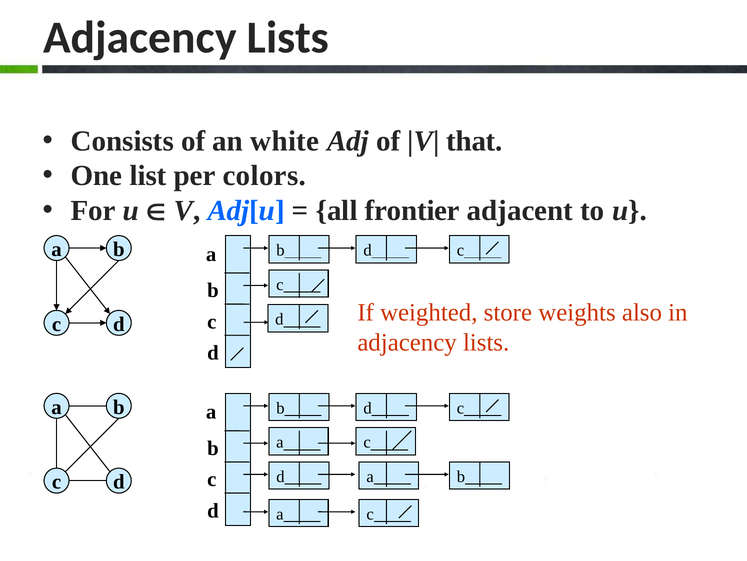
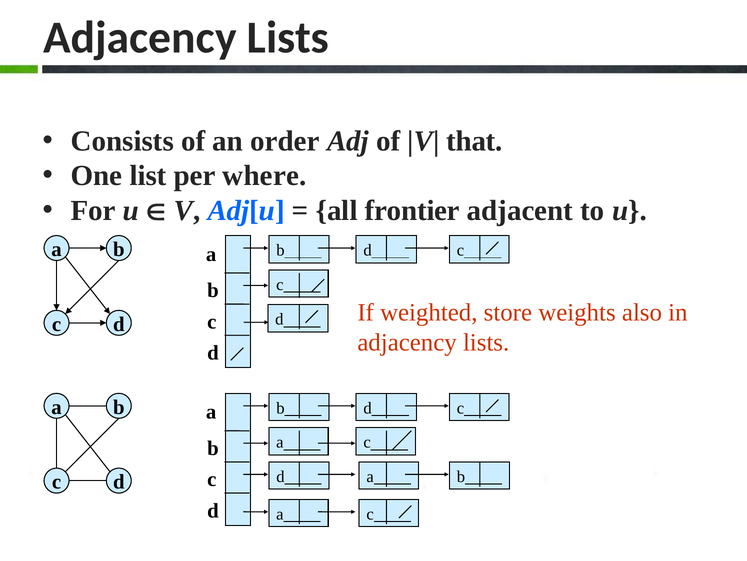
white: white -> order
colors: colors -> where
